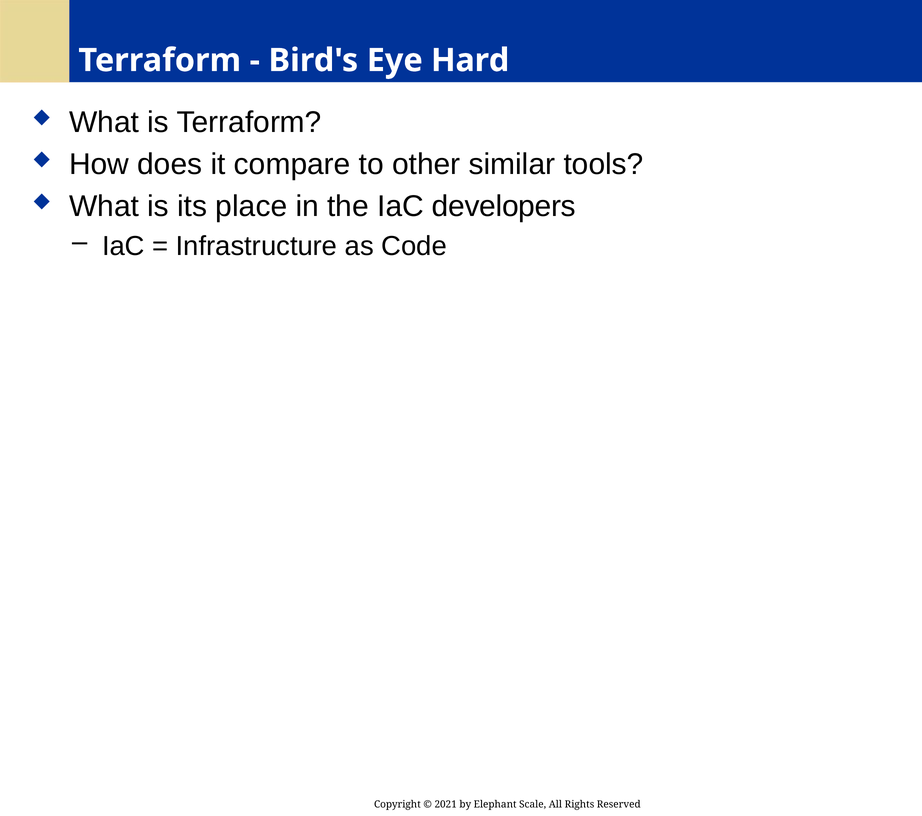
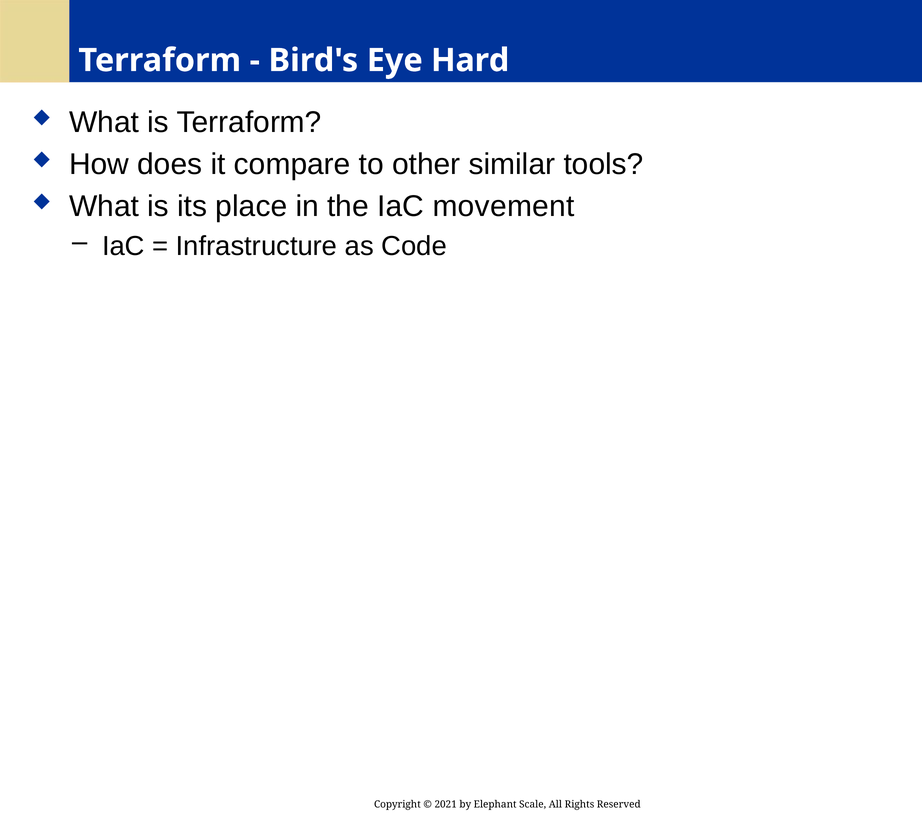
developers: developers -> movement
